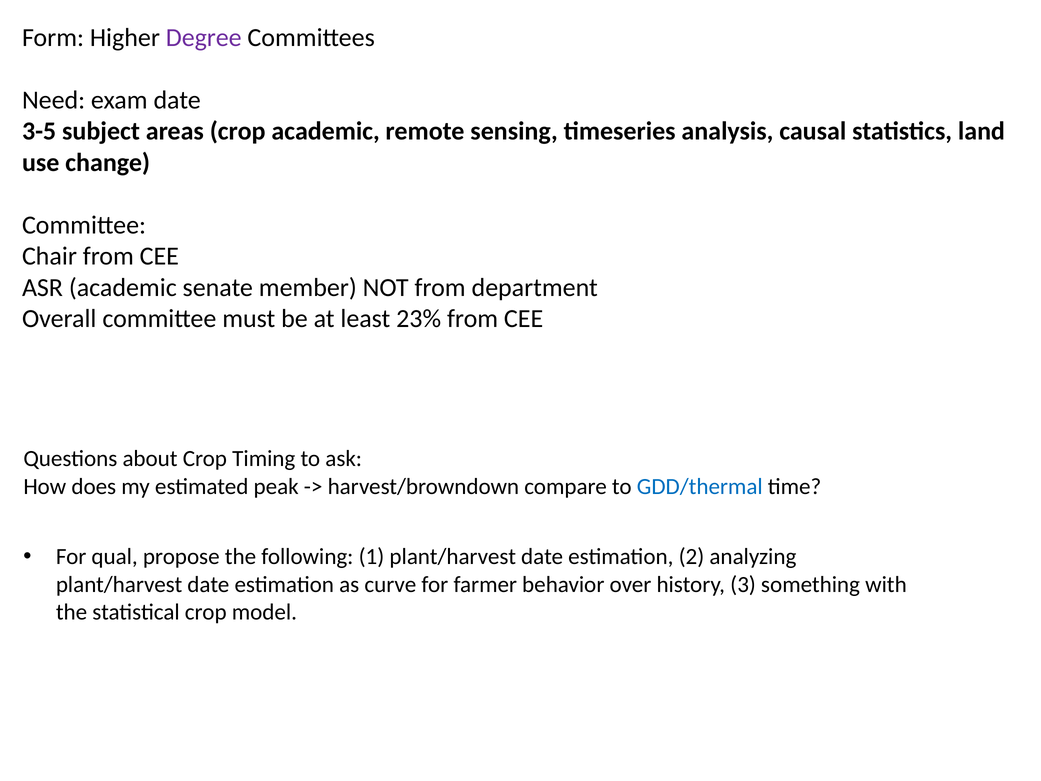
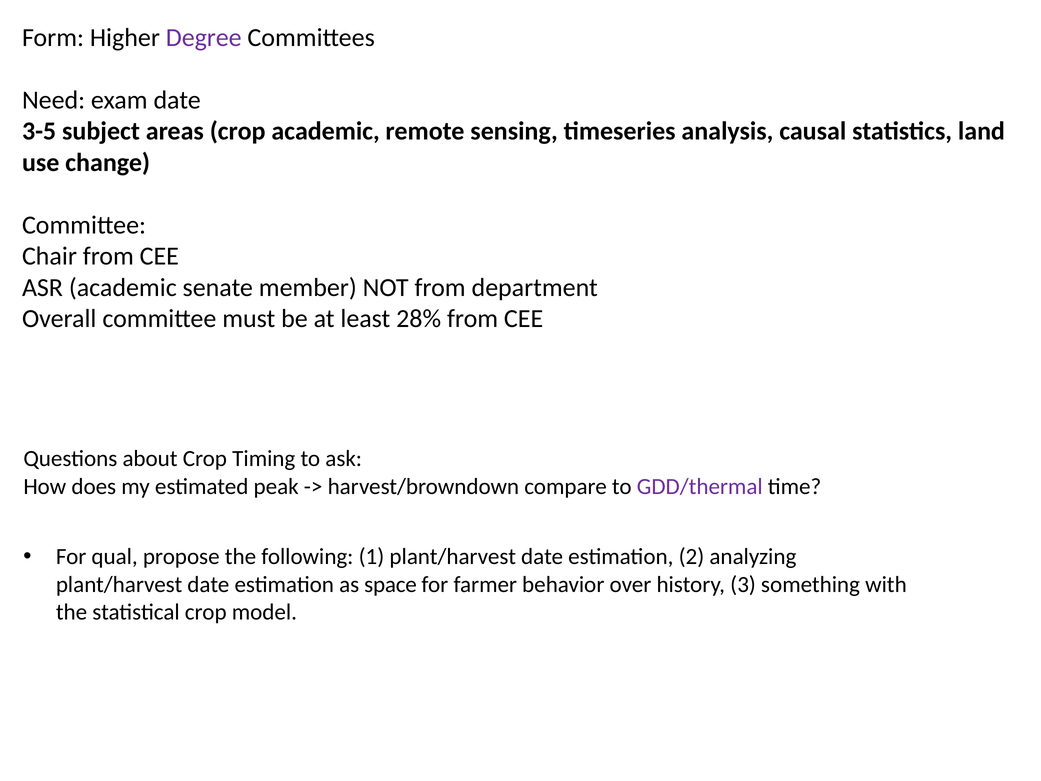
23%: 23% -> 28%
GDD/thermal colour: blue -> purple
curve: curve -> space
